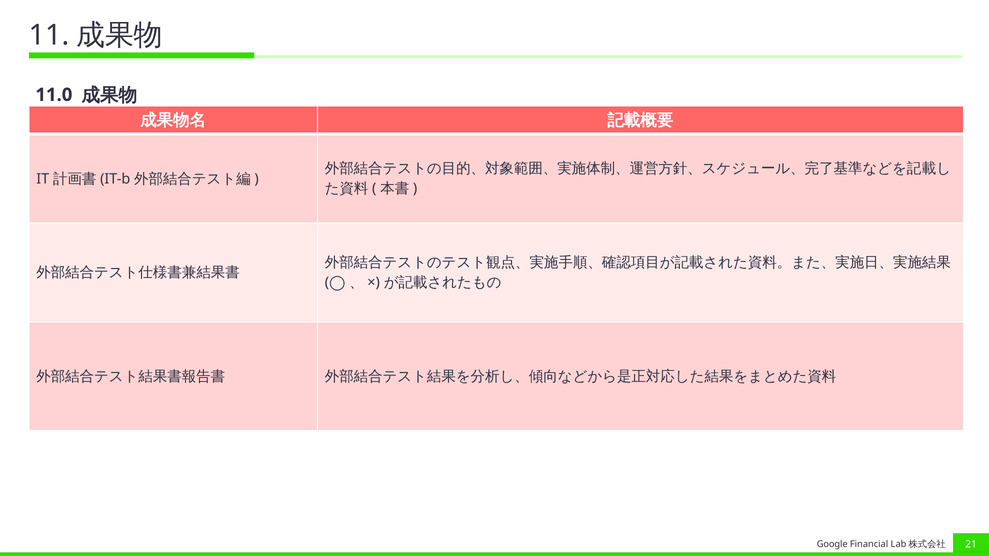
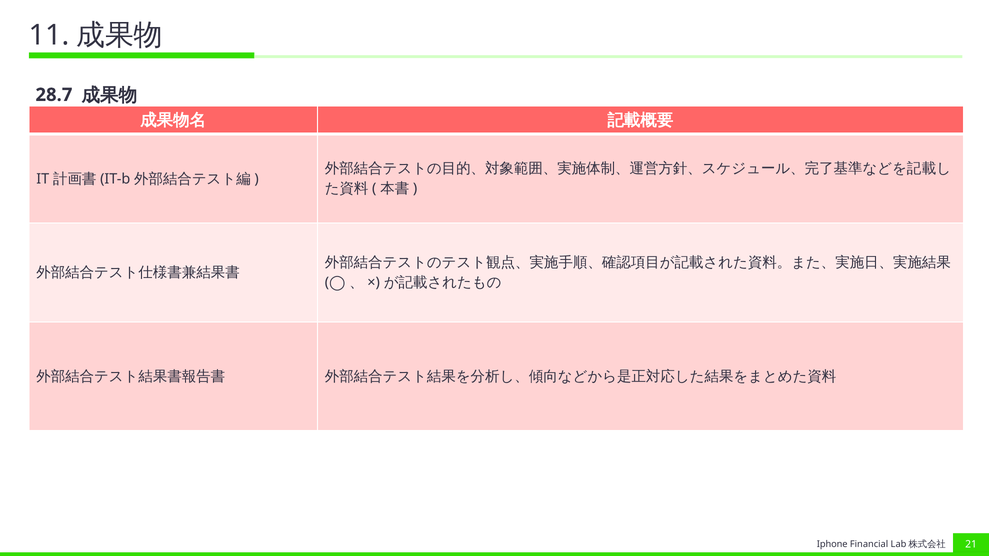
11.0: 11.0 -> 28.7
Google: Google -> Iphone
